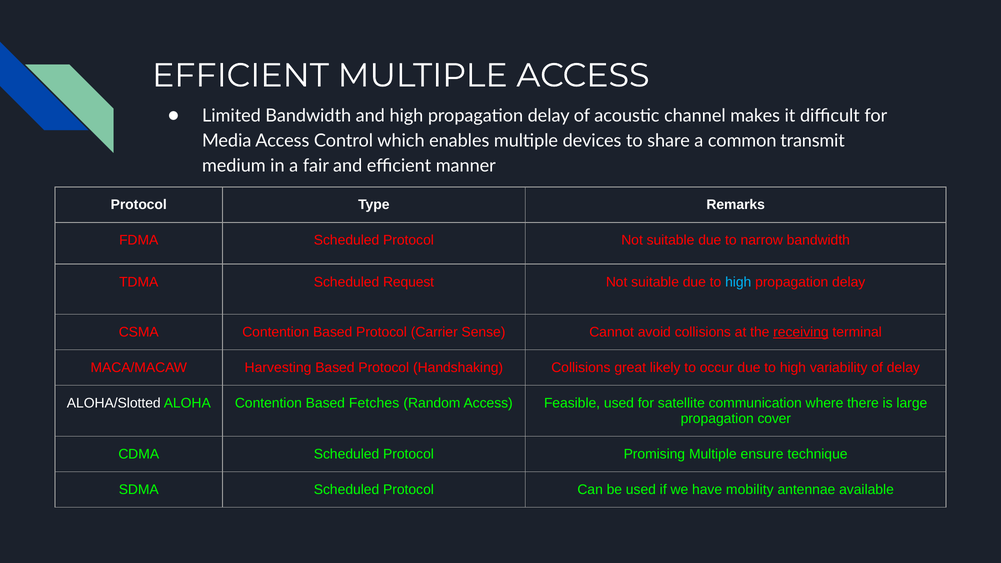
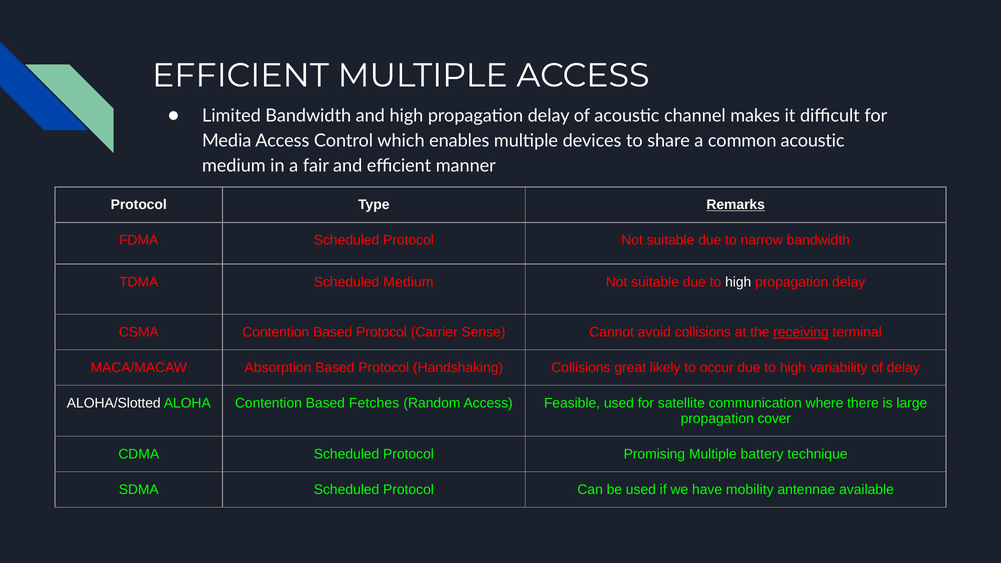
common transmit: transmit -> acoustic
Remarks underline: none -> present
Scheduled Request: Request -> Medium
high at (738, 282) colour: light blue -> white
Harvesting: Harvesting -> Absorption
ensure: ensure -> battery
